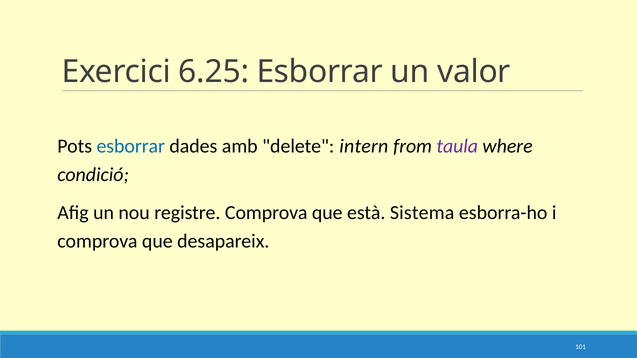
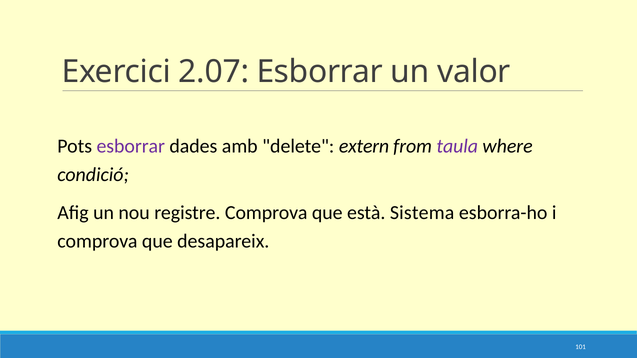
6.25: 6.25 -> 2.07
esborrar at (131, 146) colour: blue -> purple
intern: intern -> extern
